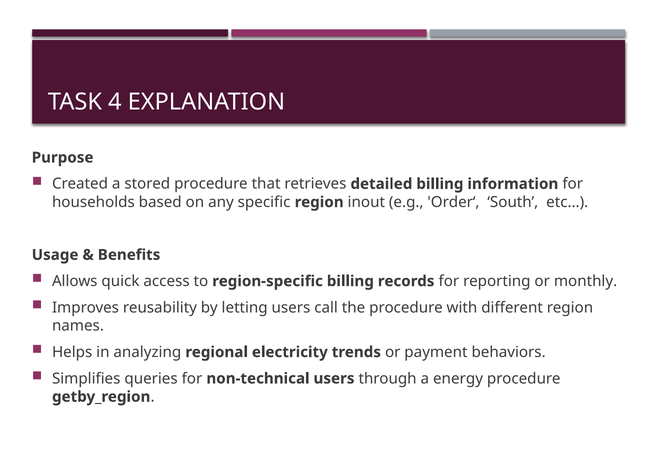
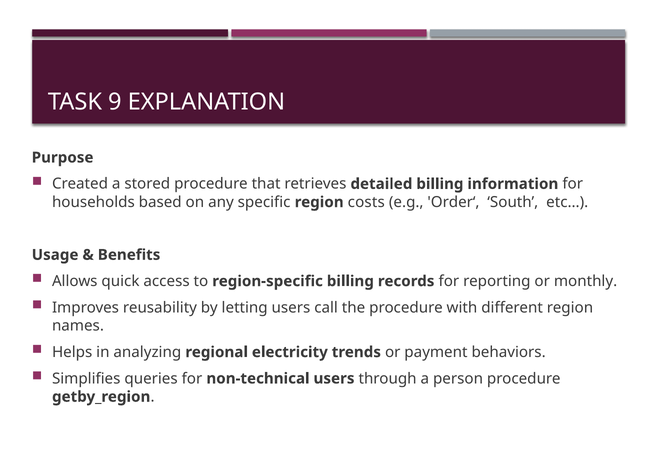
4: 4 -> 9
inout: inout -> costs
energy: energy -> person
